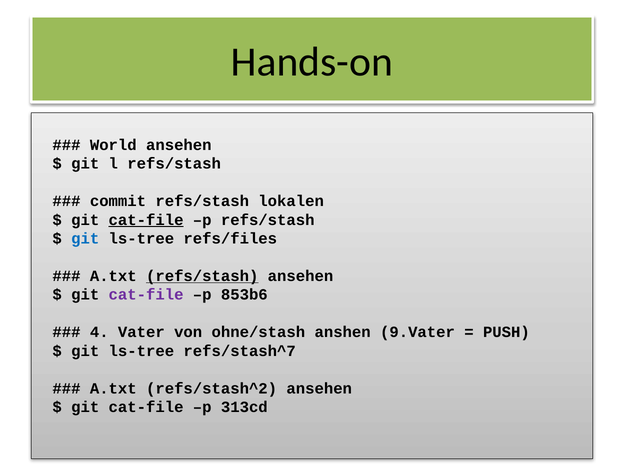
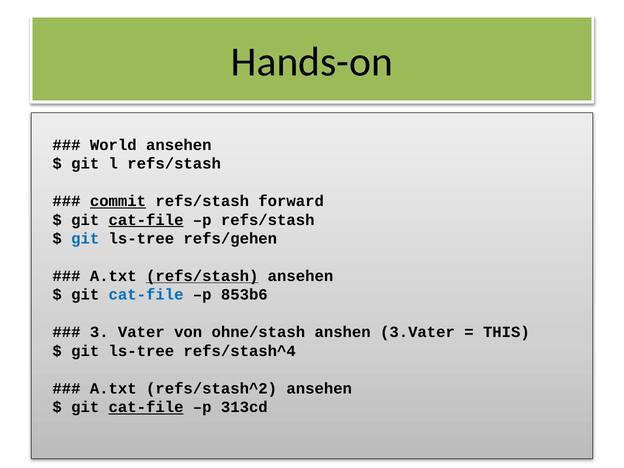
commit underline: none -> present
lokalen: lokalen -> forward
refs/files: refs/files -> refs/gehen
cat-file at (146, 295) colour: purple -> blue
4: 4 -> 3
9.Vater: 9.Vater -> 3.Vater
PUSH: PUSH -> THIS
refs/stash^7: refs/stash^7 -> refs/stash^4
cat-file at (146, 407) underline: none -> present
